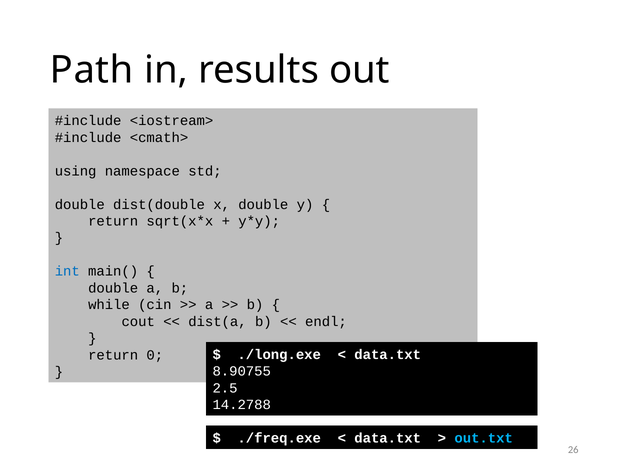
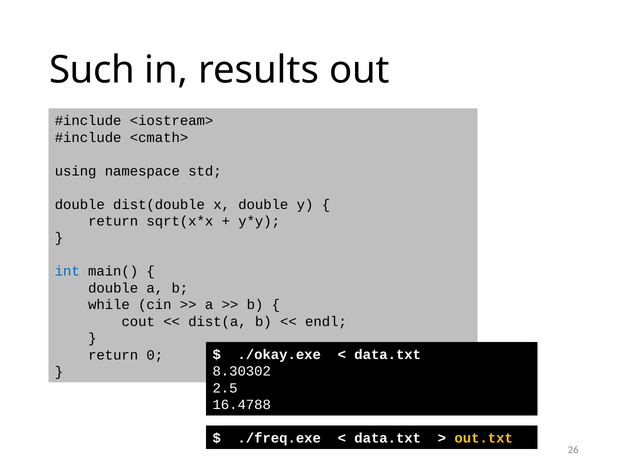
Path: Path -> Such
./long.exe: ./long.exe -> ./okay.exe
8.90755: 8.90755 -> 8.30302
14.2788: 14.2788 -> 16.4788
out.txt colour: light blue -> yellow
